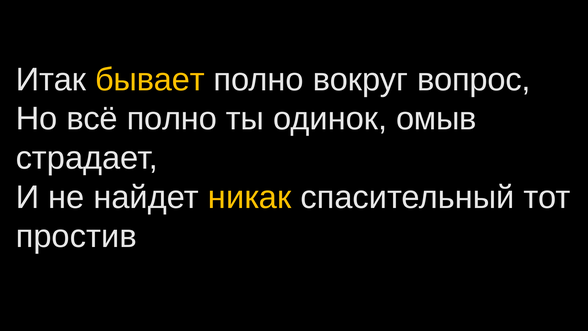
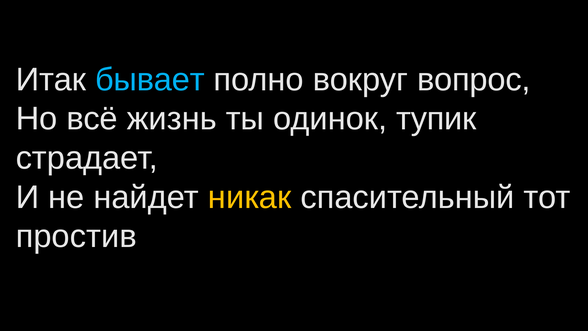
бывает colour: yellow -> light blue
всё полно: полно -> жизнь
омыв: омыв -> тупик
